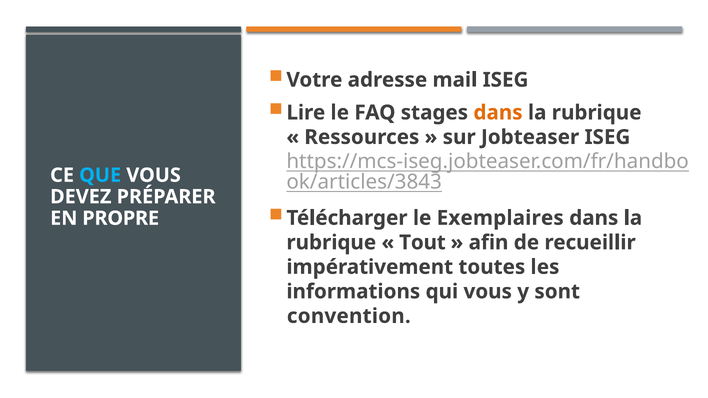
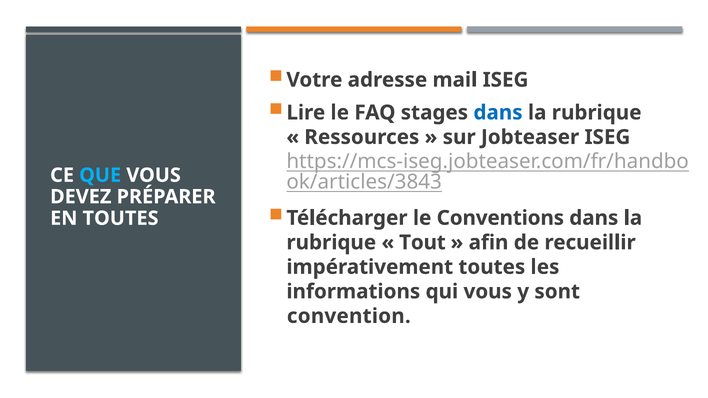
dans at (498, 113) colour: orange -> blue
Exemplaires: Exemplaires -> Conventions
EN PROPRE: PROPRE -> TOUTES
